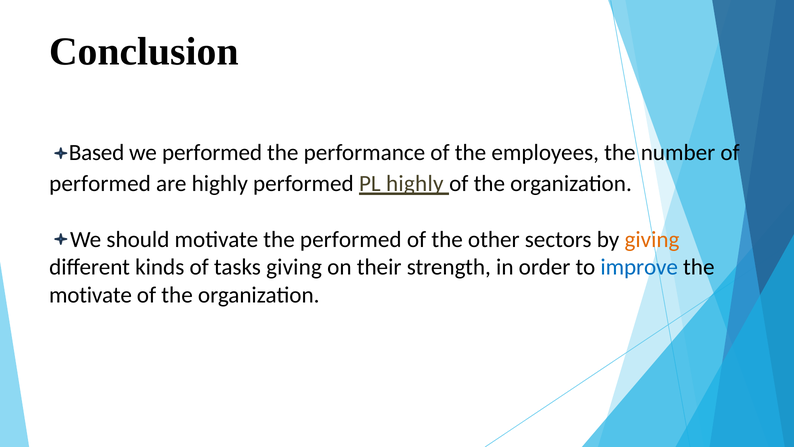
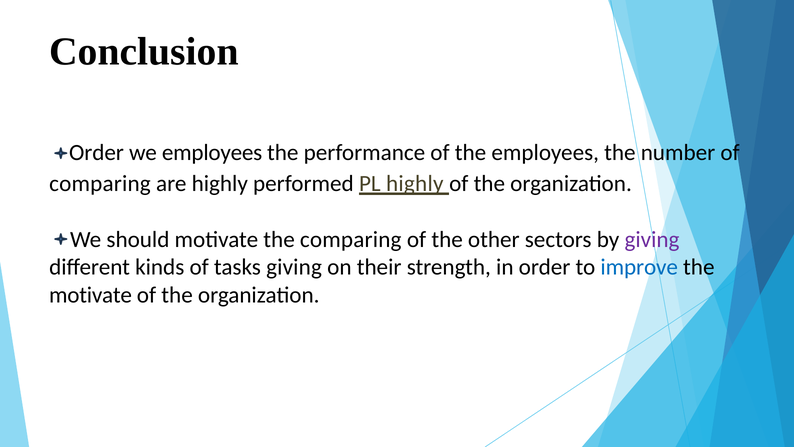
Based at (97, 152): Based -> Order
we performed: performed -> employees
performed at (100, 184): performed -> comparing
the performed: performed -> comparing
giving at (652, 239) colour: orange -> purple
